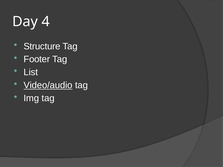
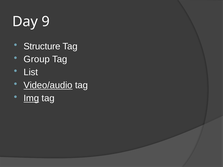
4: 4 -> 9
Footer: Footer -> Group
Img underline: none -> present
